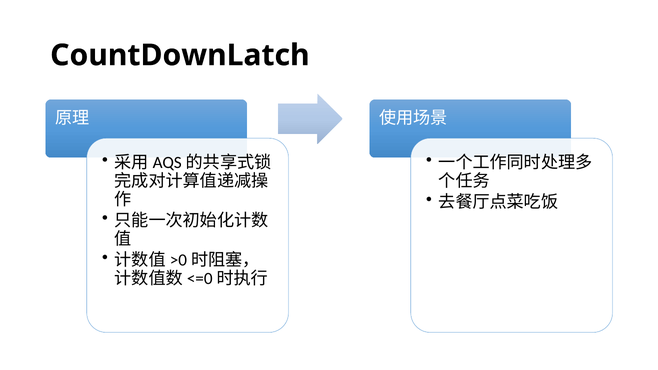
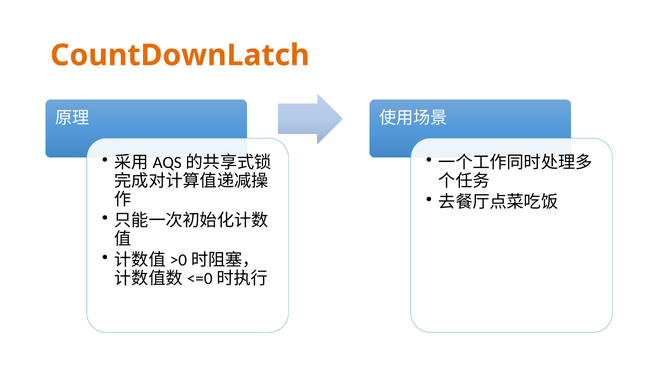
CountDownLatch colour: black -> orange
